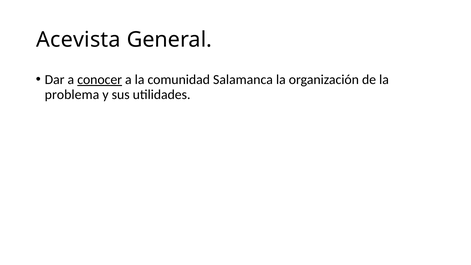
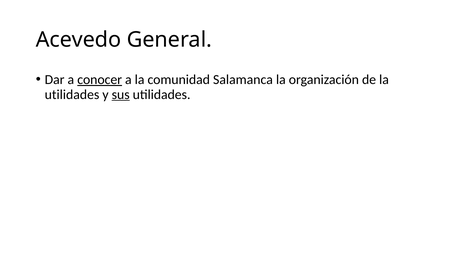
Acevista: Acevista -> Acevedo
problema at (72, 94): problema -> utilidades
sus underline: none -> present
